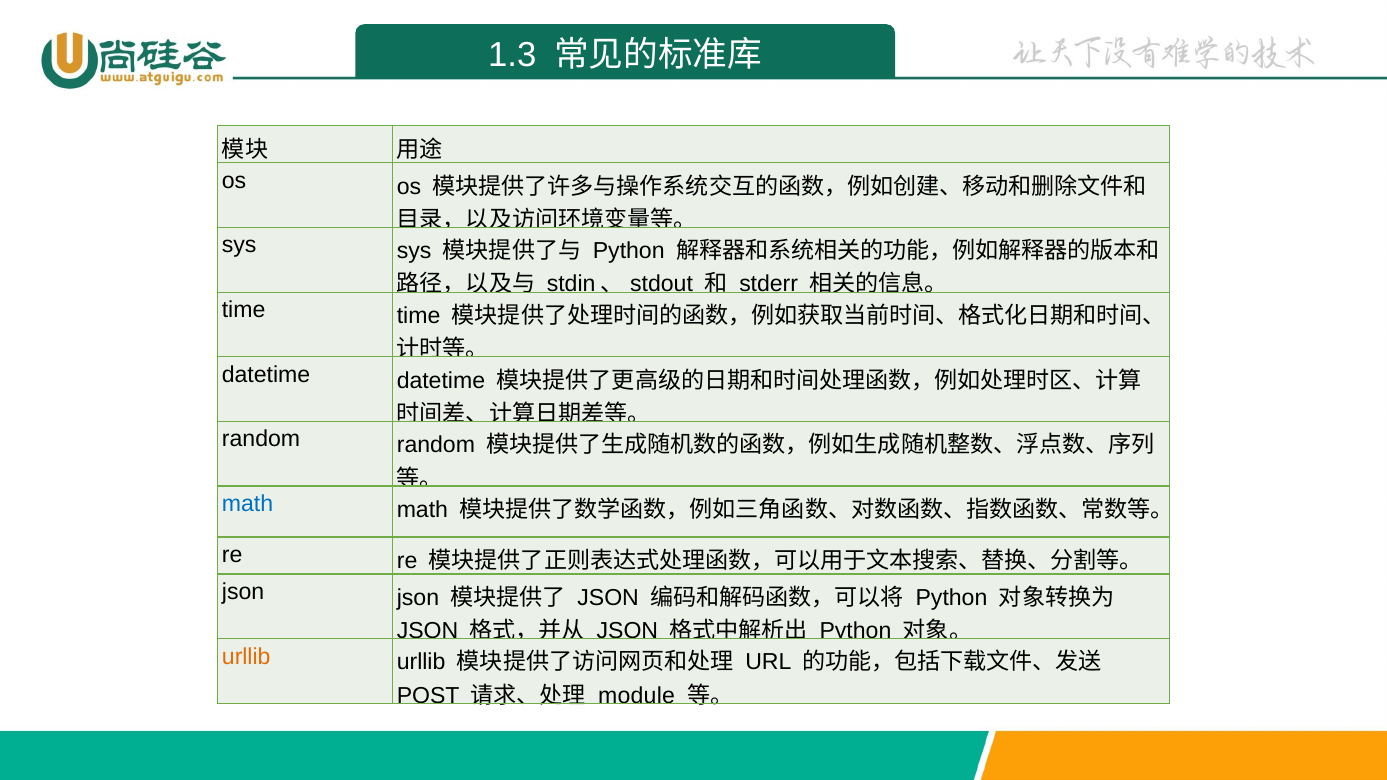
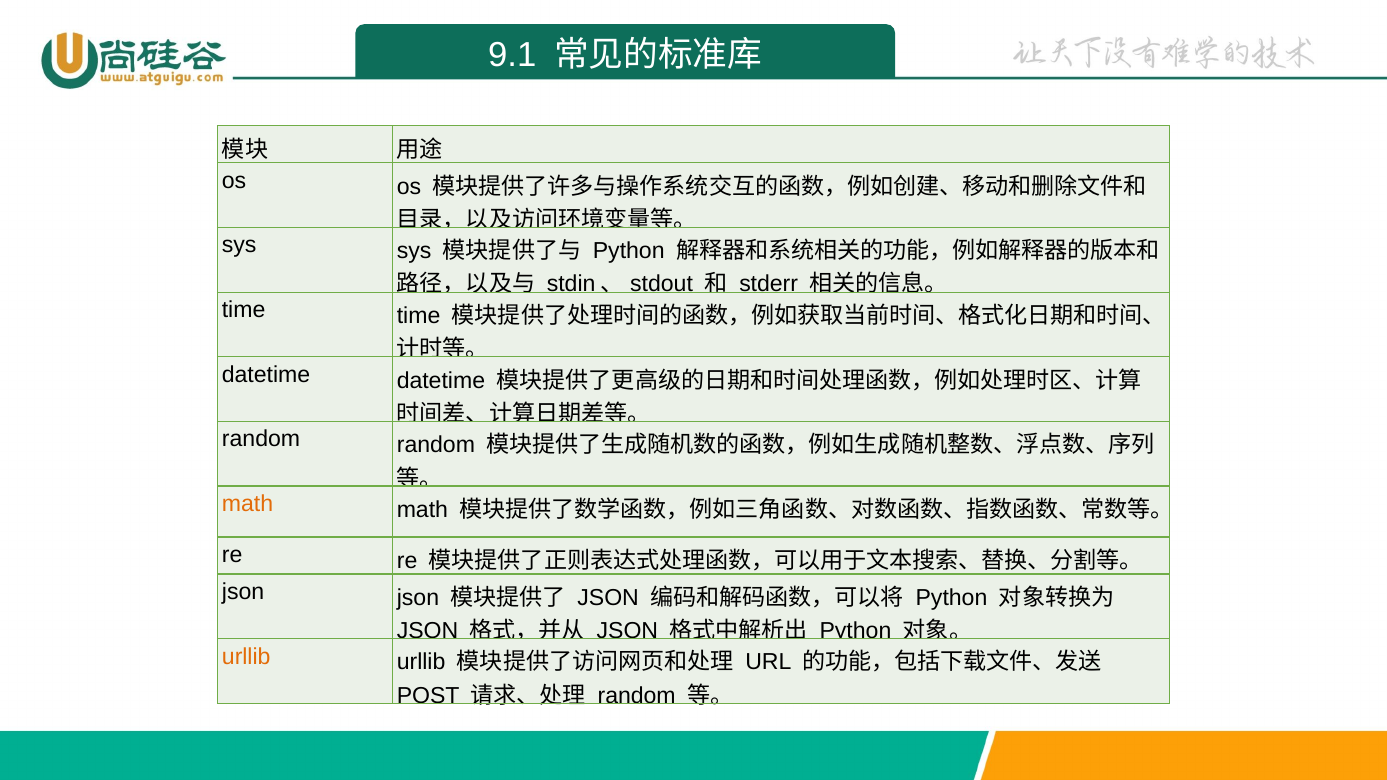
1.3: 1.3 -> 9.1
math at (248, 504) colour: blue -> orange
module at (637, 696): module -> random
